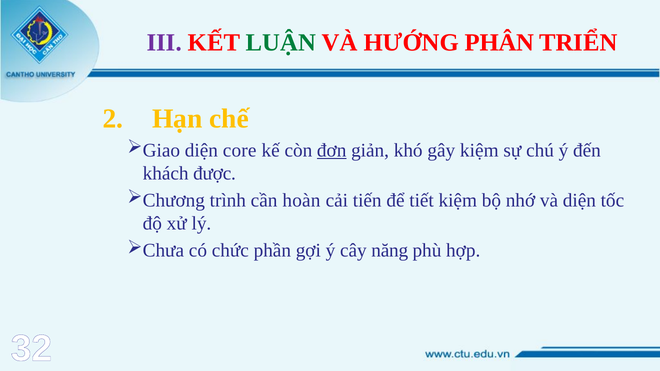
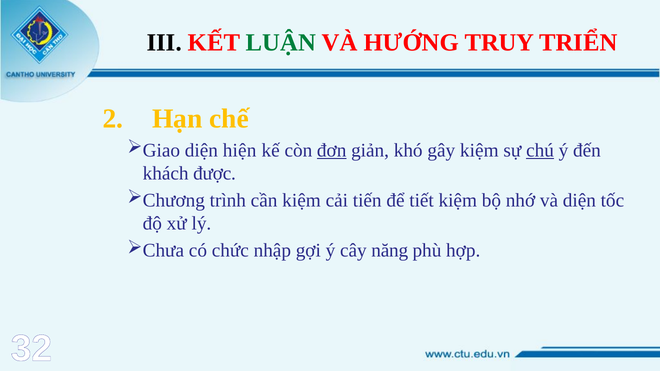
III colour: purple -> black
PHÂN: PHÂN -> TRUY
core: core -> hiện
chú underline: none -> present
cần hoàn: hoàn -> kiệm
phần: phần -> nhập
